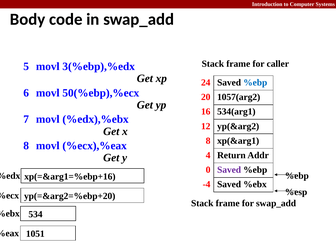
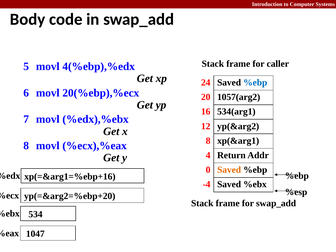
3(%ebp),%edx: 3(%ebp),%edx -> 4(%ebp),%edx
50(%ebp),%ecx: 50(%ebp),%ecx -> 20(%ebp),%ecx
Saved at (229, 170) colour: purple -> orange
1051: 1051 -> 1047
